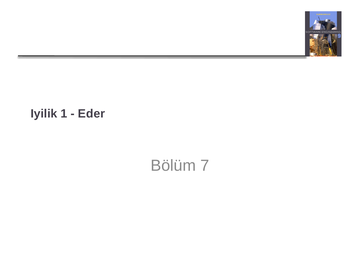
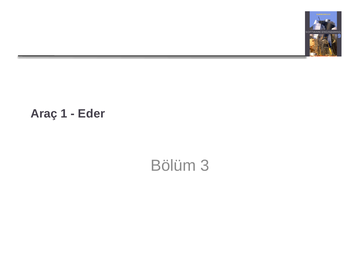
Iyilik: Iyilik -> Araç
7: 7 -> 3
